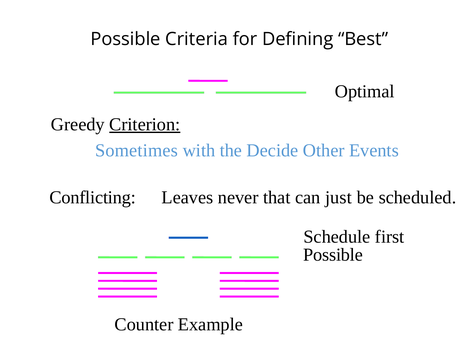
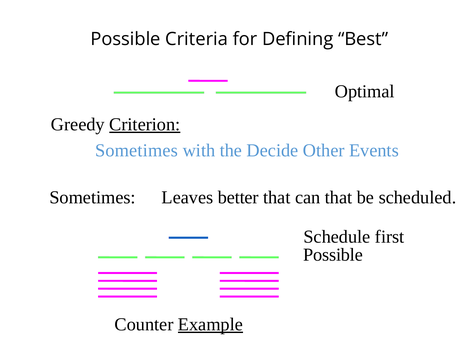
Conflicting at (93, 198): Conflicting -> Sometimes
never: never -> better
can just: just -> that
Example underline: none -> present
